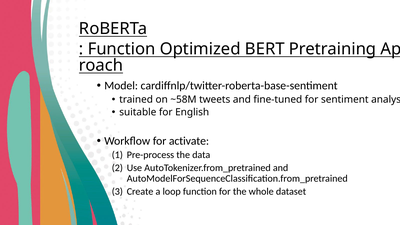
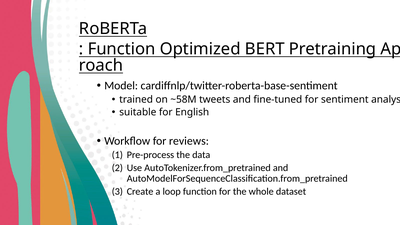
activate: activate -> reviews
